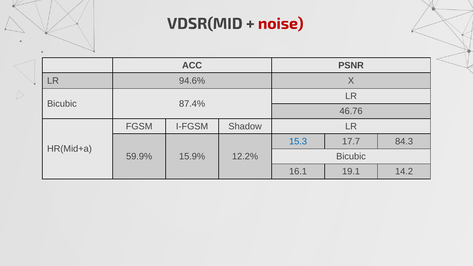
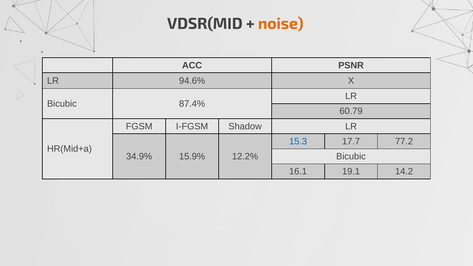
noise colour: red -> orange
46.76: 46.76 -> 60.79
84.3: 84.3 -> 77.2
59.9%: 59.9% -> 34.9%
